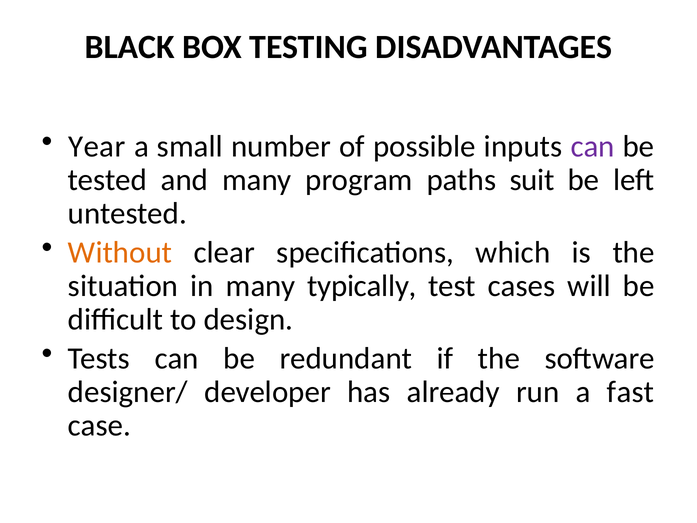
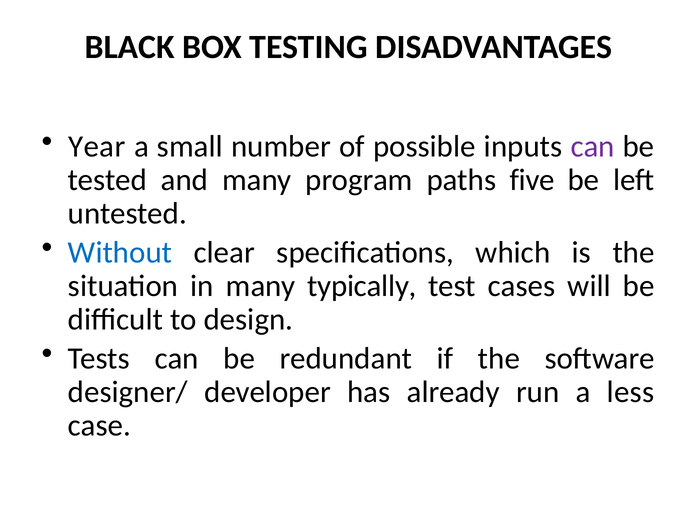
suit: suit -> five
Without colour: orange -> blue
fast: fast -> less
